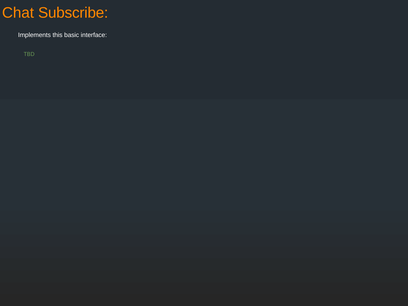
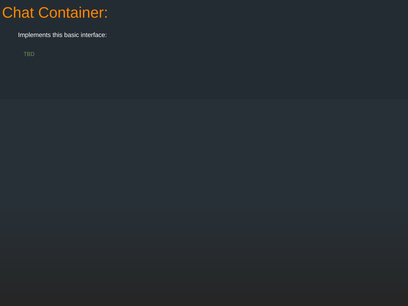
Subscribe: Subscribe -> Container
